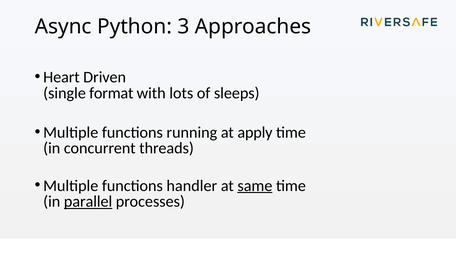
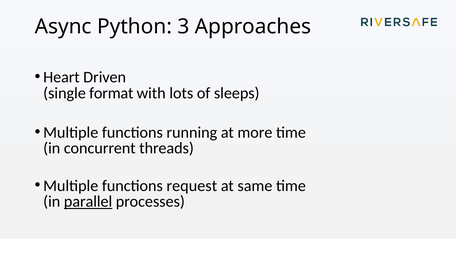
apply: apply -> more
handler: handler -> request
same underline: present -> none
